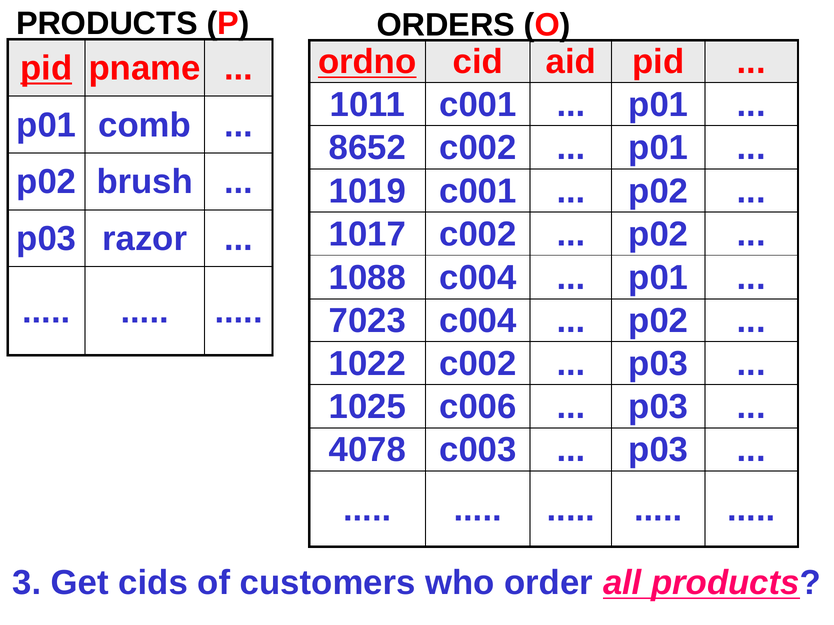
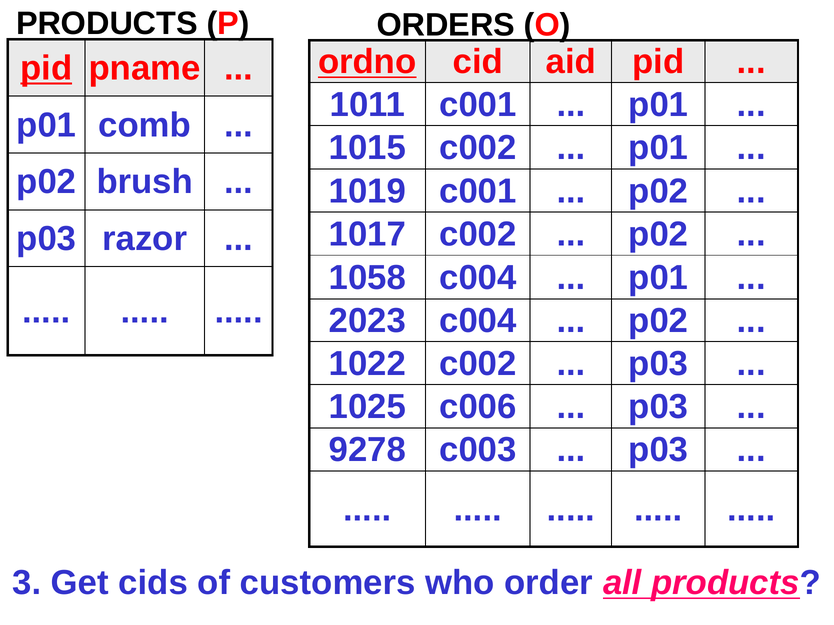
8652: 8652 -> 1015
1088: 1088 -> 1058
7023: 7023 -> 2023
4078: 4078 -> 9278
